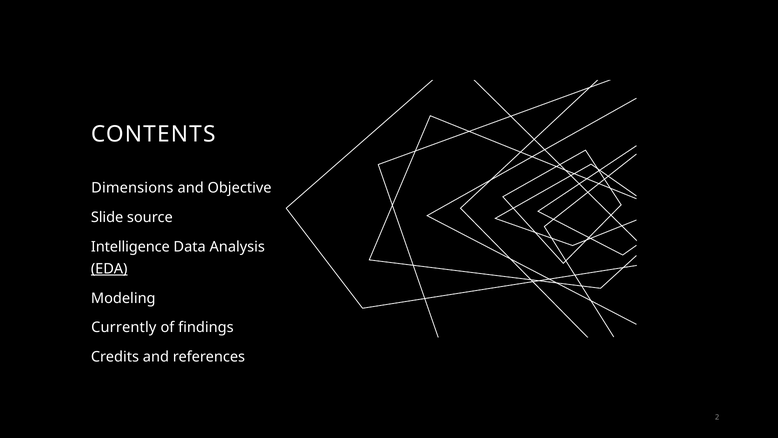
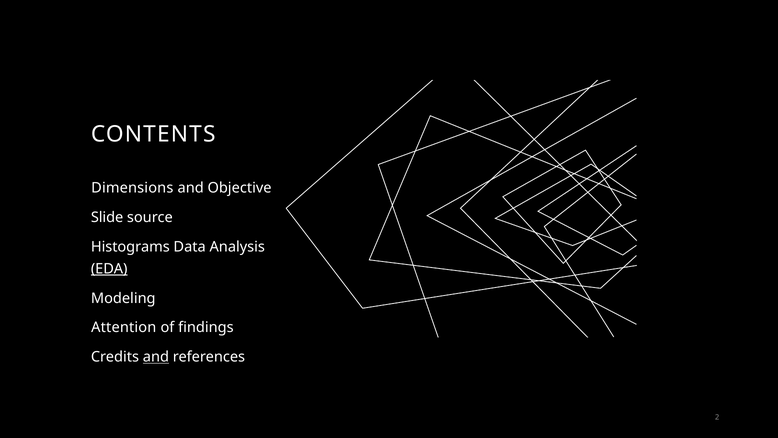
Intelligence: Intelligence -> Histograms
Currently: Currently -> Attention
and at (156, 357) underline: none -> present
